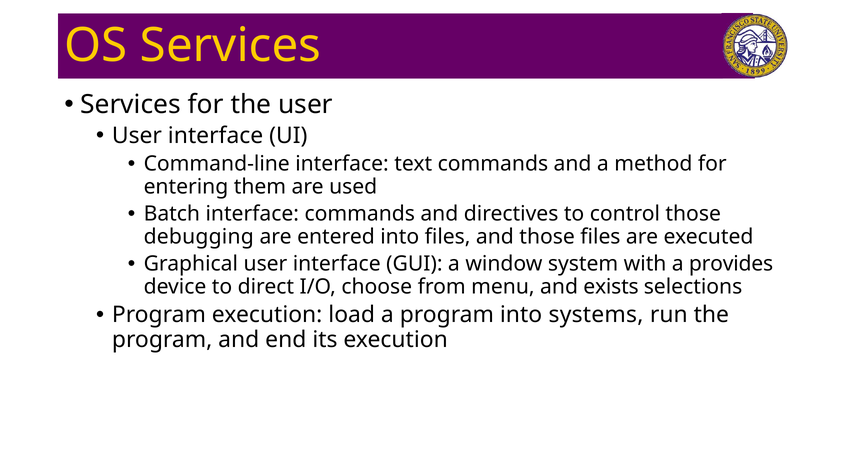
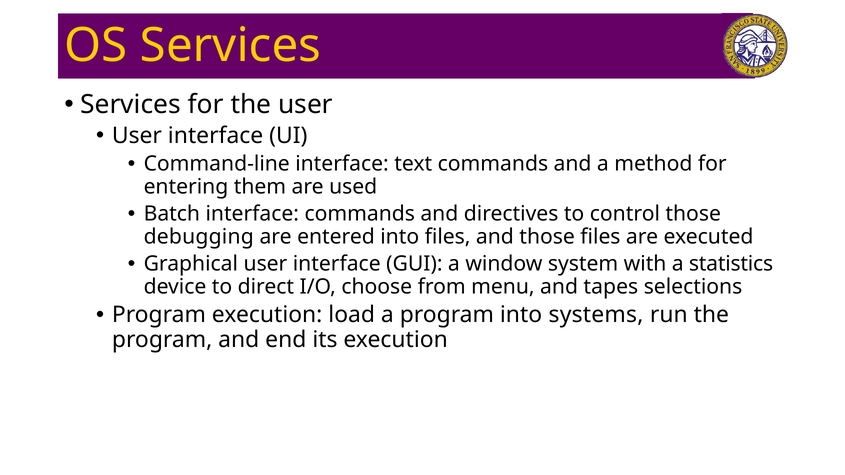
provides: provides -> statistics
exists: exists -> tapes
